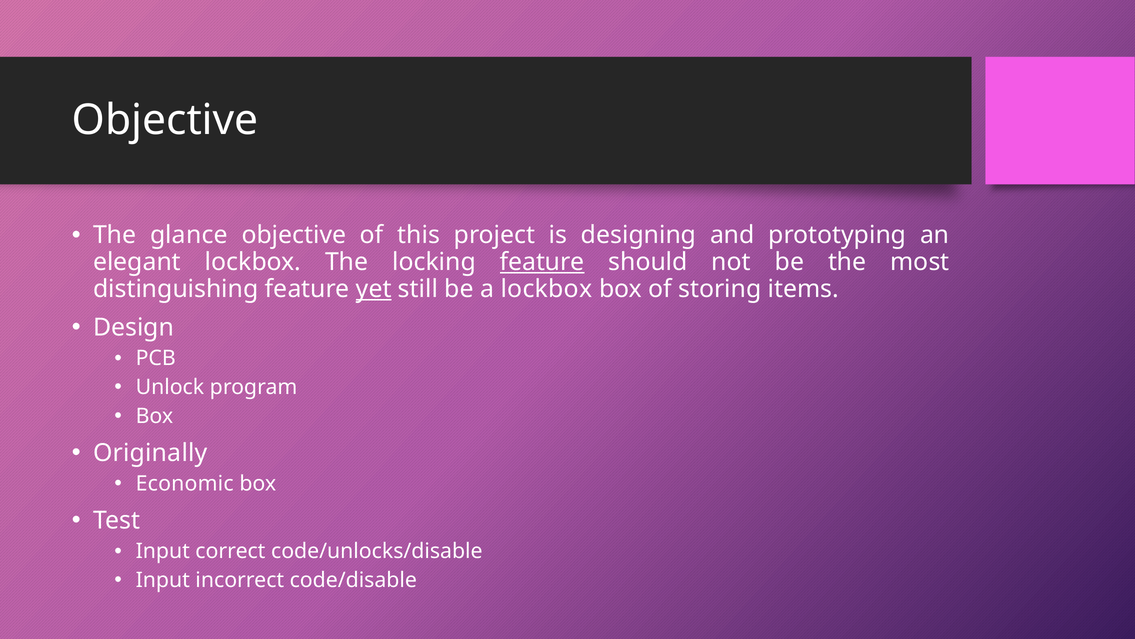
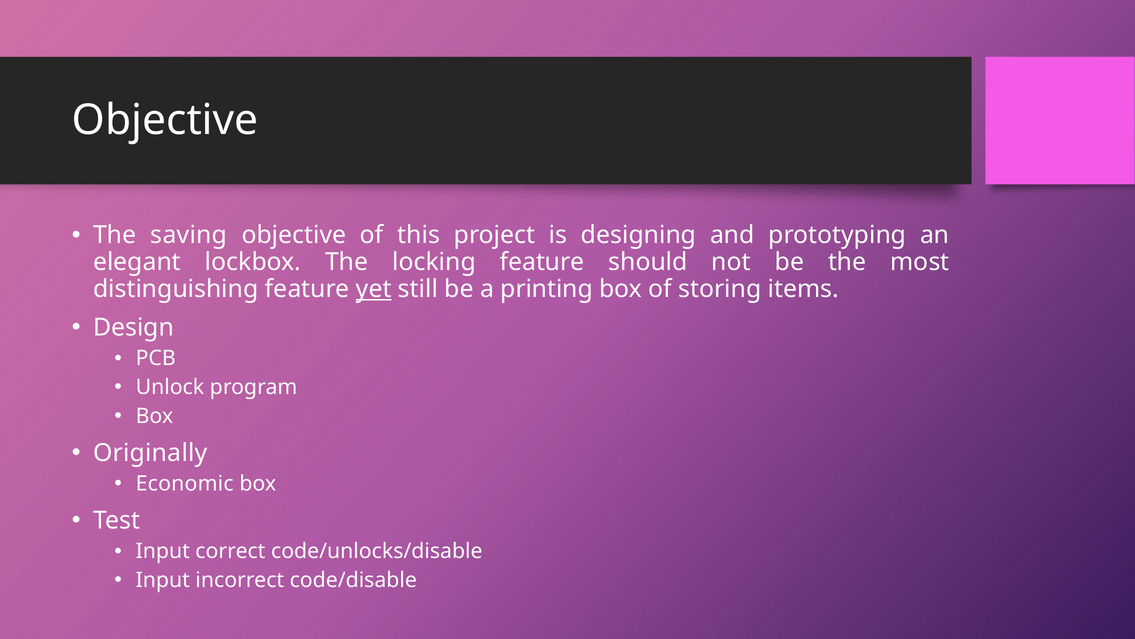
glance: glance -> saving
feature at (542, 262) underline: present -> none
a lockbox: lockbox -> printing
